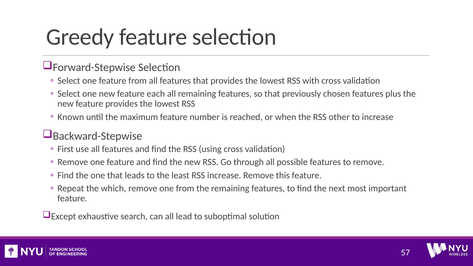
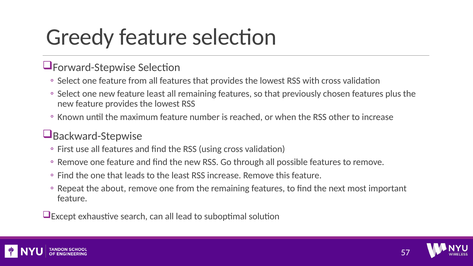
feature each: each -> least
which: which -> about
